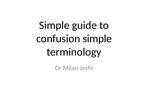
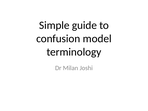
confusion simple: simple -> model
